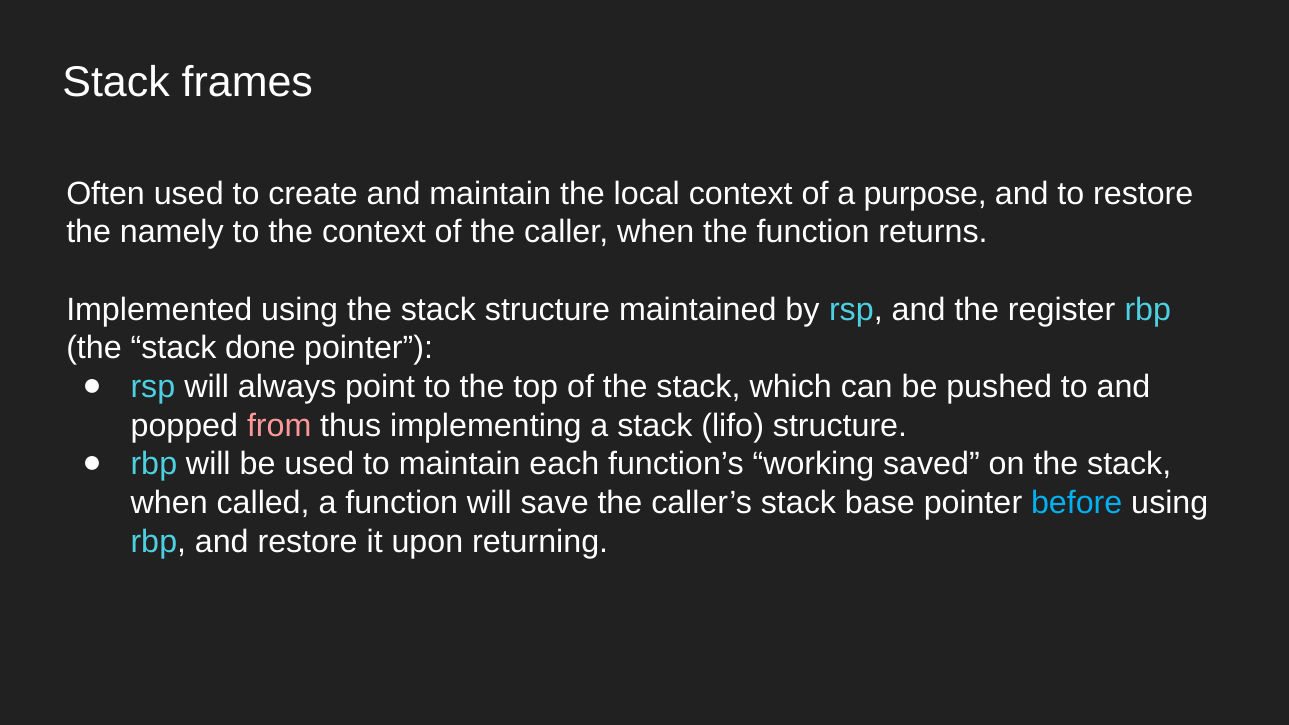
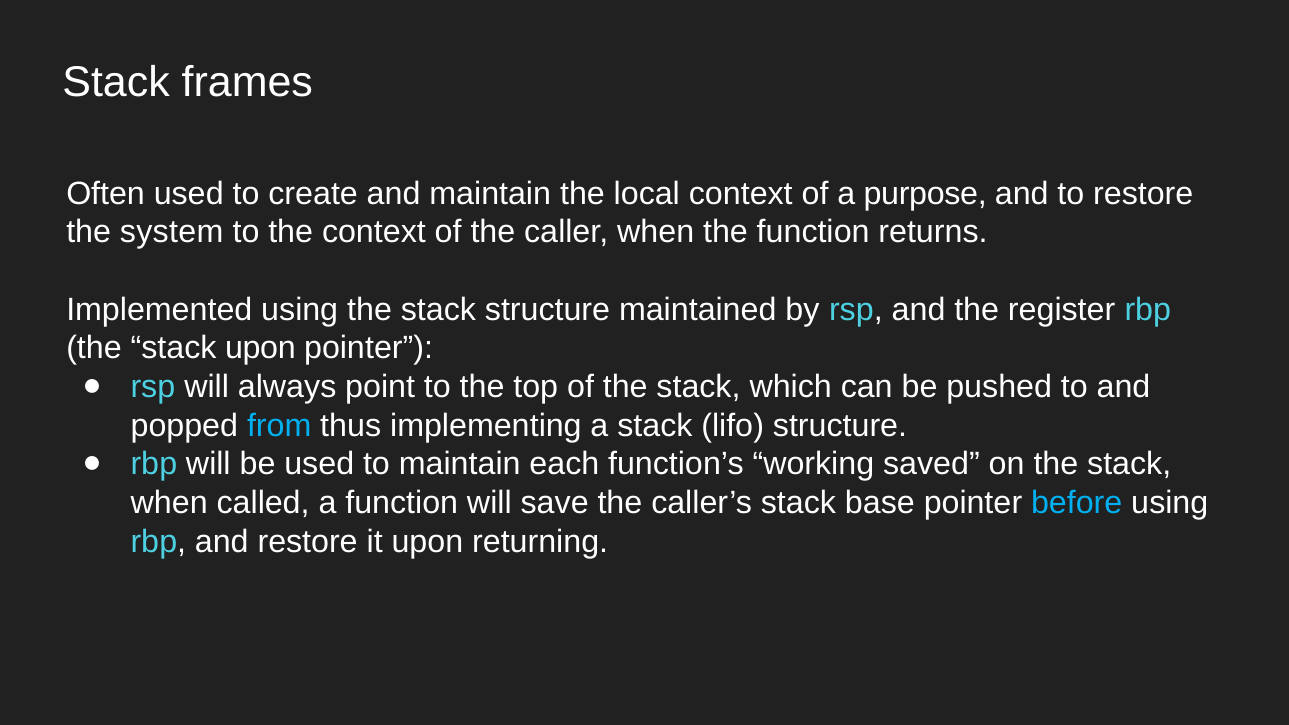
namely: namely -> system
stack done: done -> upon
from colour: pink -> light blue
